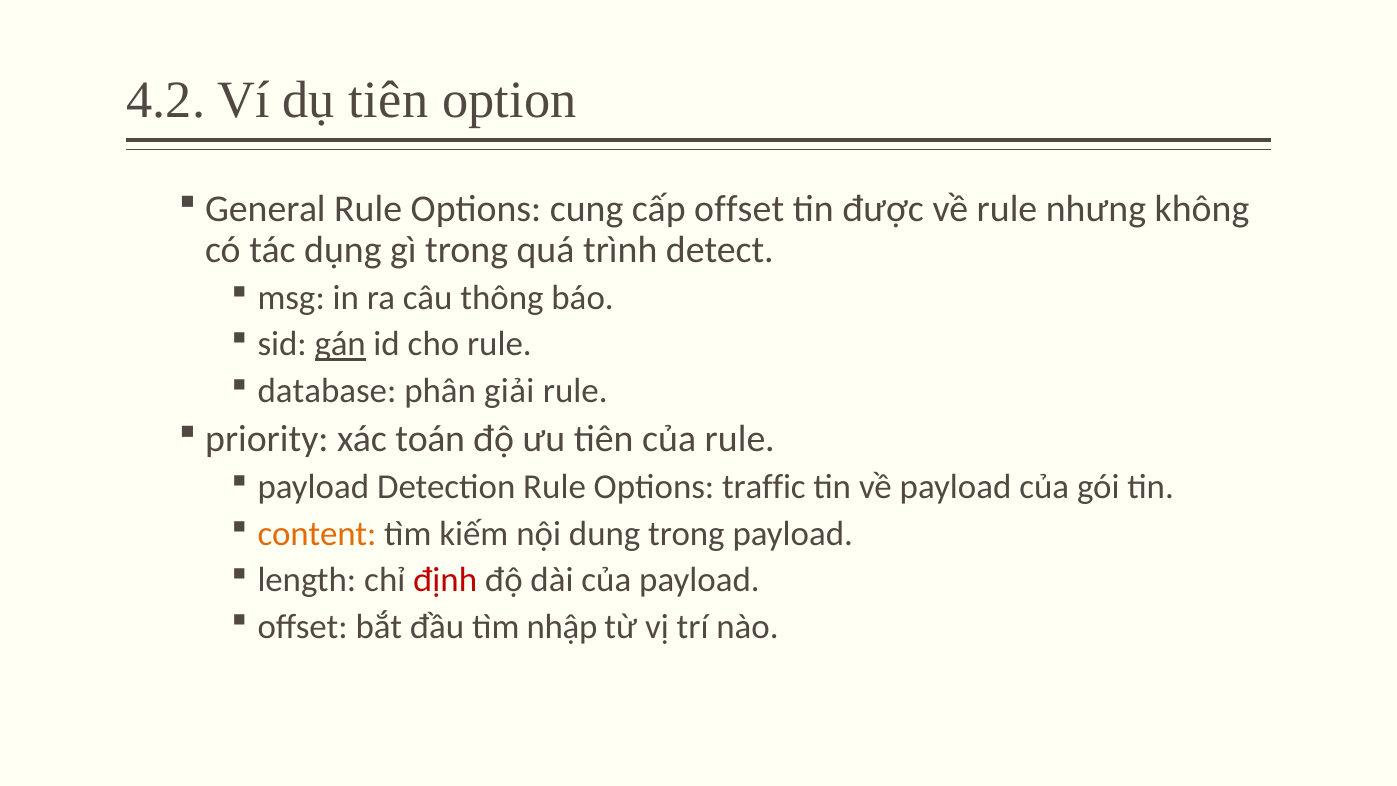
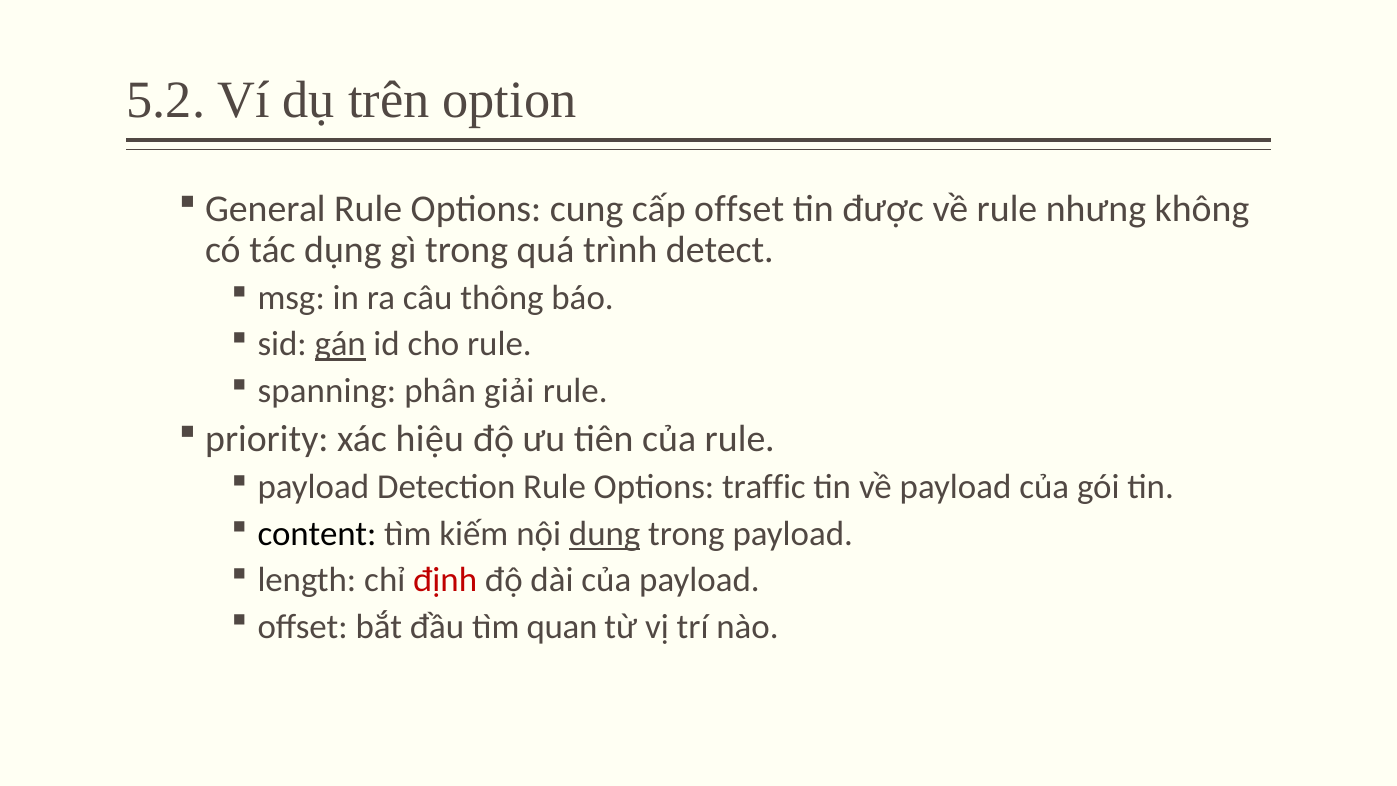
4.2: 4.2 -> 5.2
dụ tiên: tiên -> trên
database: database -> spanning
toán: toán -> hiệu
content colour: orange -> black
dung underline: none -> present
nhập: nhập -> quan
